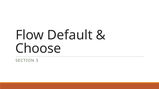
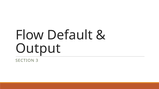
Choose: Choose -> Output
